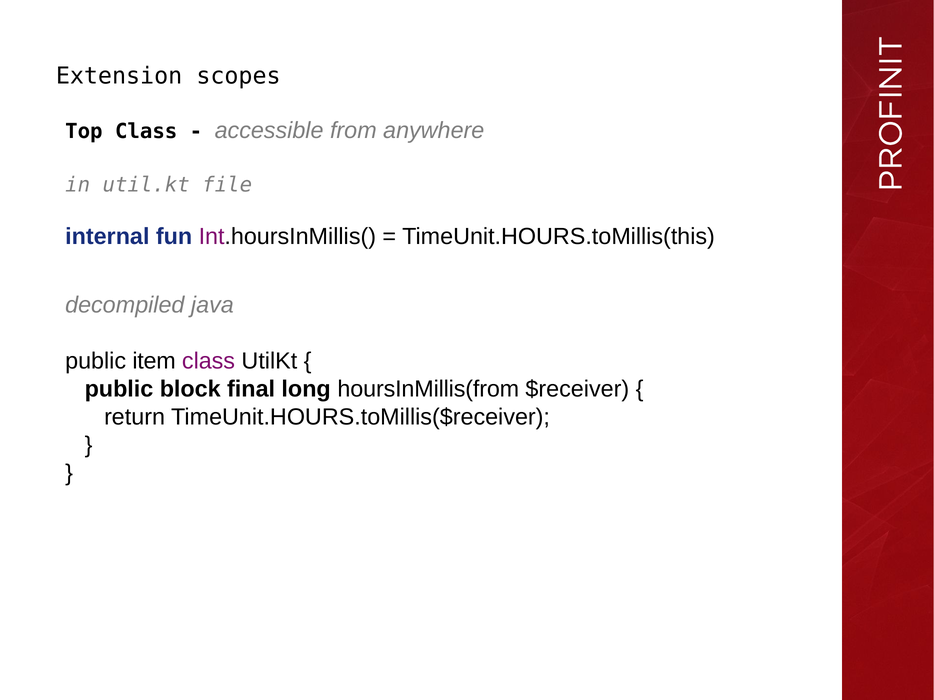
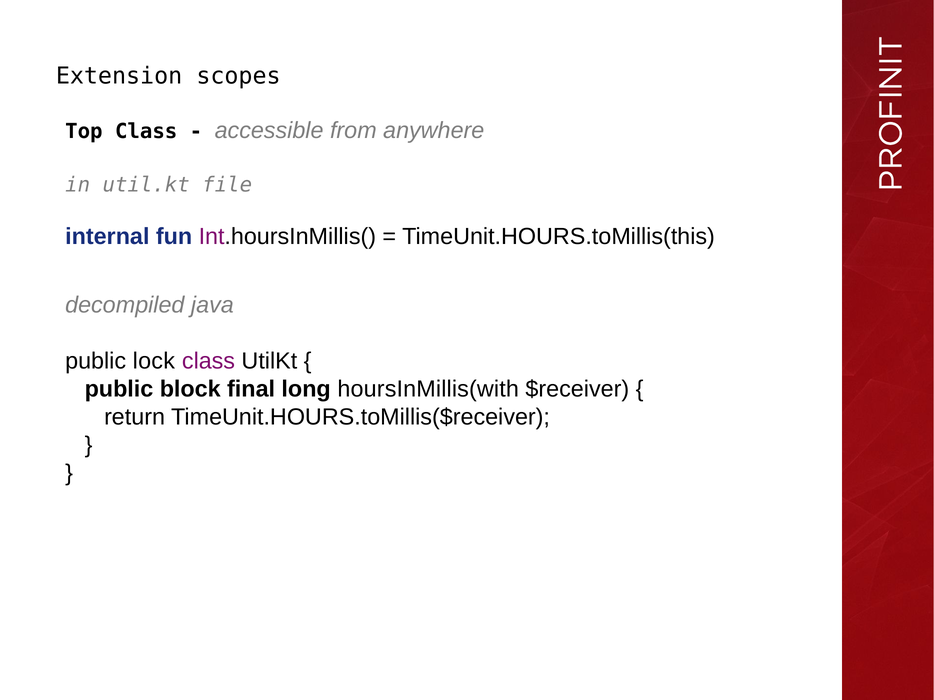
item: item -> lock
hoursInMillis(from: hoursInMillis(from -> hoursInMillis(with
